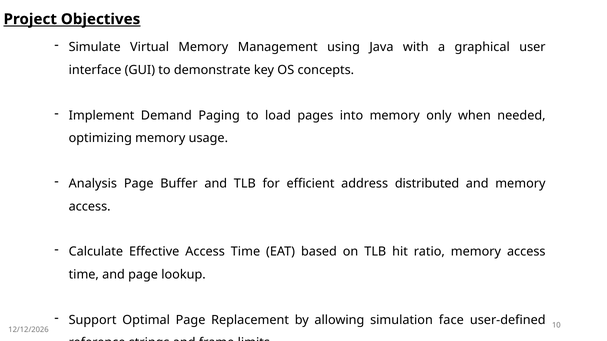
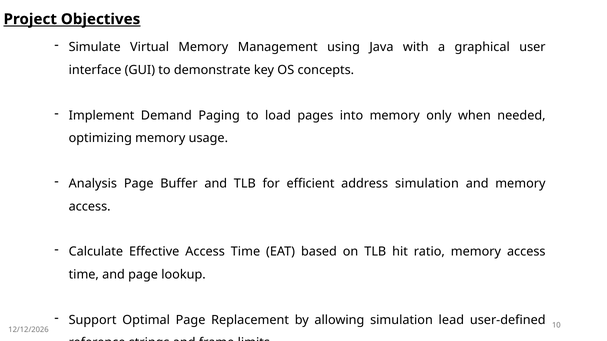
address distributed: distributed -> simulation
face: face -> lead
